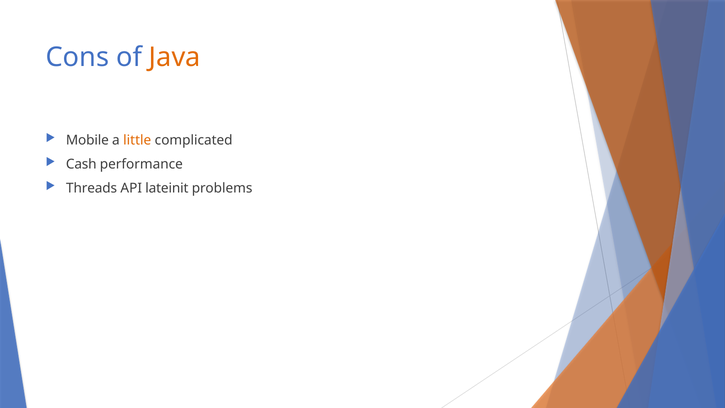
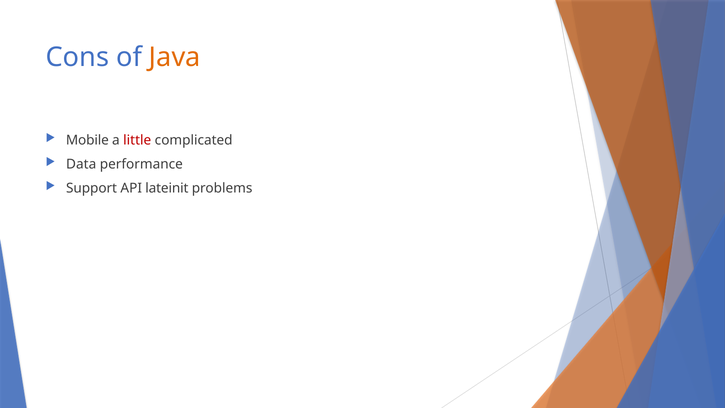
little colour: orange -> red
Cash: Cash -> Data
Threads: Threads -> Support
